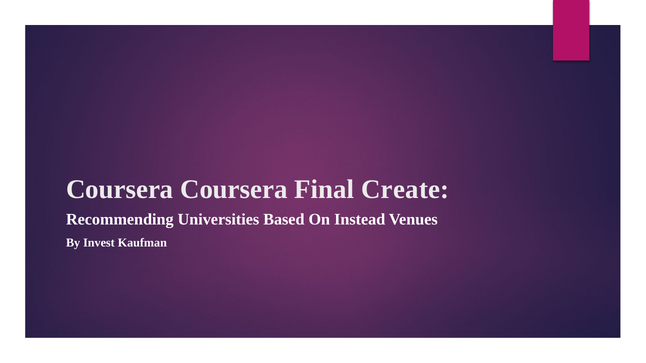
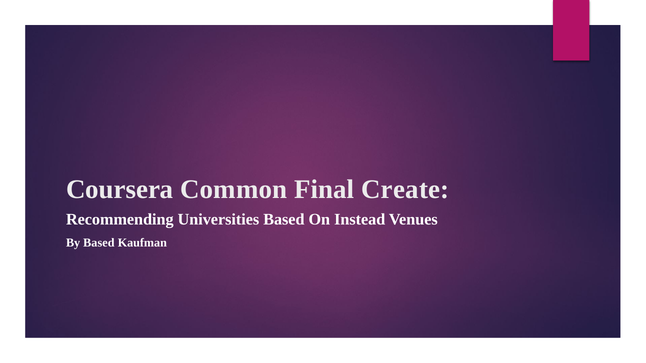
Coursera Coursera: Coursera -> Common
By Invest: Invest -> Based
